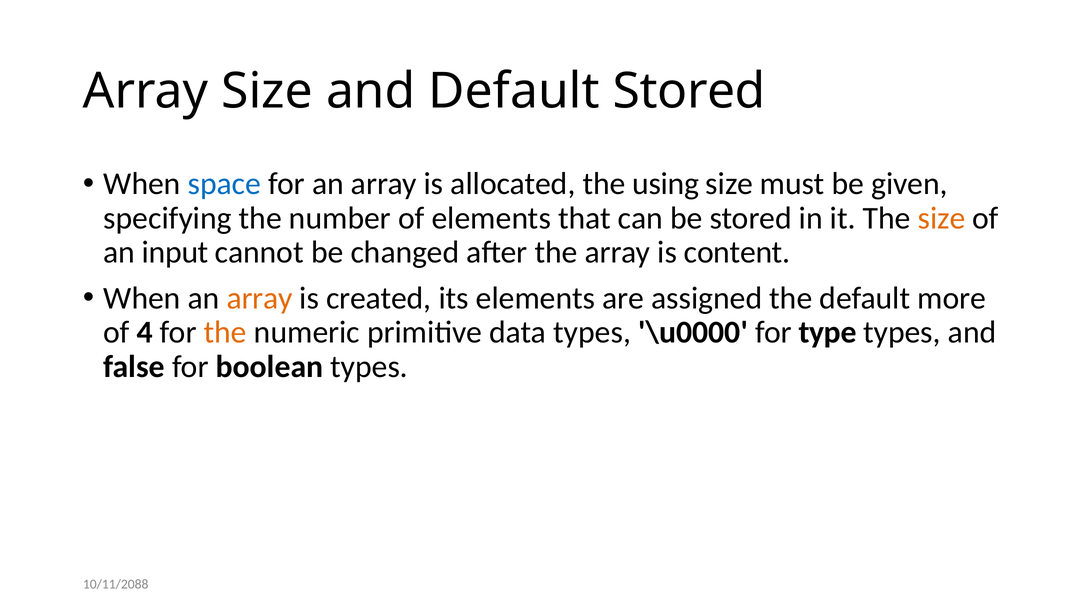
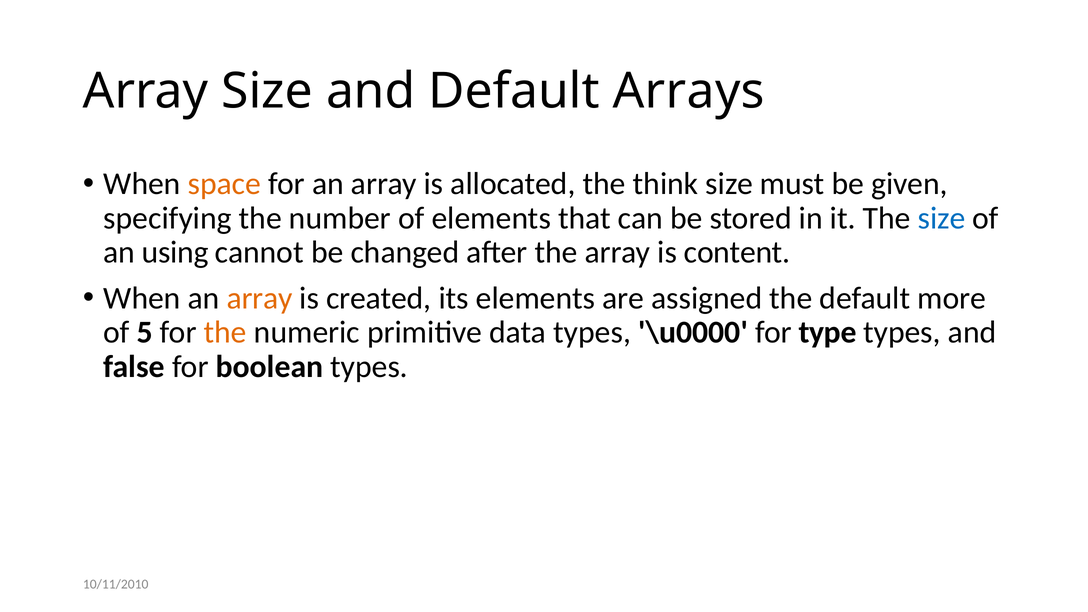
Default Stored: Stored -> Arrays
space colour: blue -> orange
using: using -> think
size at (942, 218) colour: orange -> blue
input: input -> using
4: 4 -> 5
10/11/2088: 10/11/2088 -> 10/11/2010
